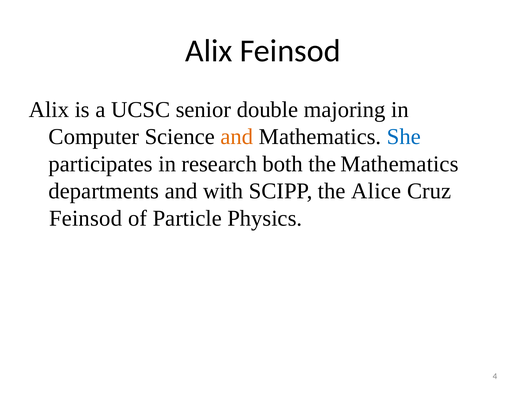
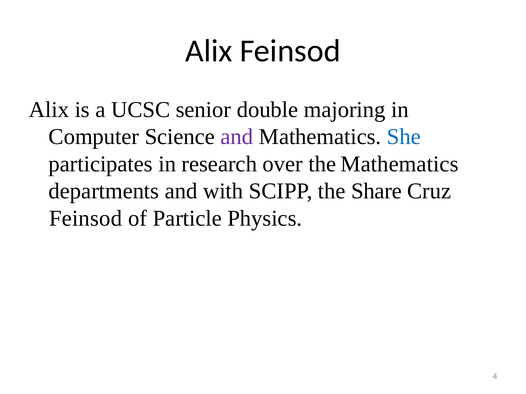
and at (237, 137) colour: orange -> purple
both: both -> over
Alice: Alice -> Share
